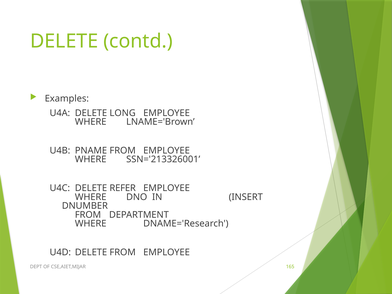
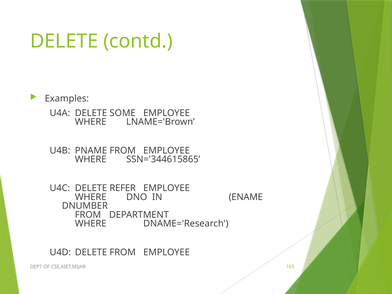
LONG: LONG -> SOME
SSN='213326001: SSN='213326001 -> SSN='344615865
INSERT: INSERT -> ENAME
